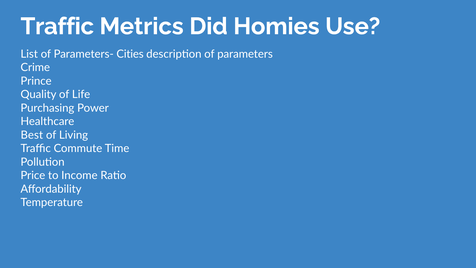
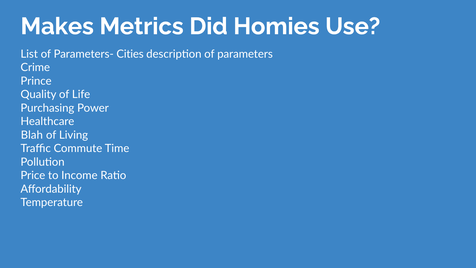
Traffic at (57, 26): Traffic -> Makes
Best: Best -> Blah
